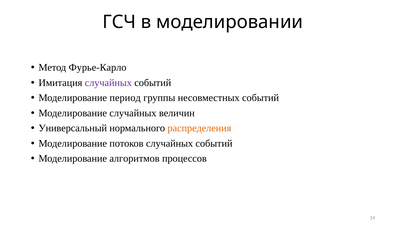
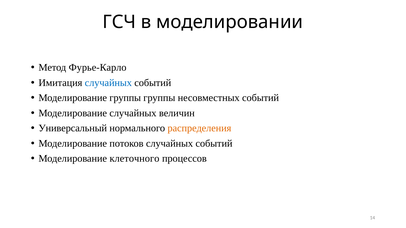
случайных at (108, 83) colour: purple -> blue
Моделирование период: период -> группы
алгоритмов: алгоритмов -> клеточного
